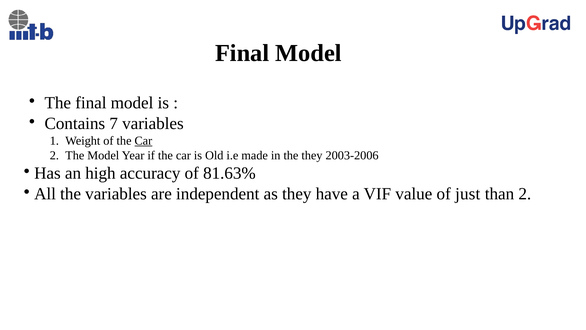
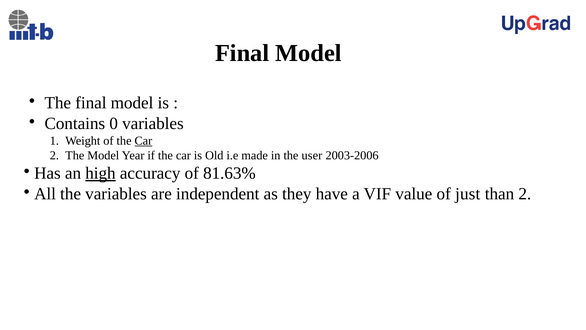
7: 7 -> 0
the they: they -> user
high underline: none -> present
